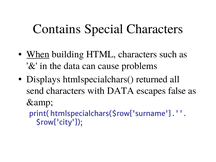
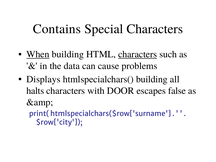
characters at (138, 54) underline: none -> present
htmlspecialchars( returned: returned -> building
send: send -> halts
with DATA: DATA -> DOOR
